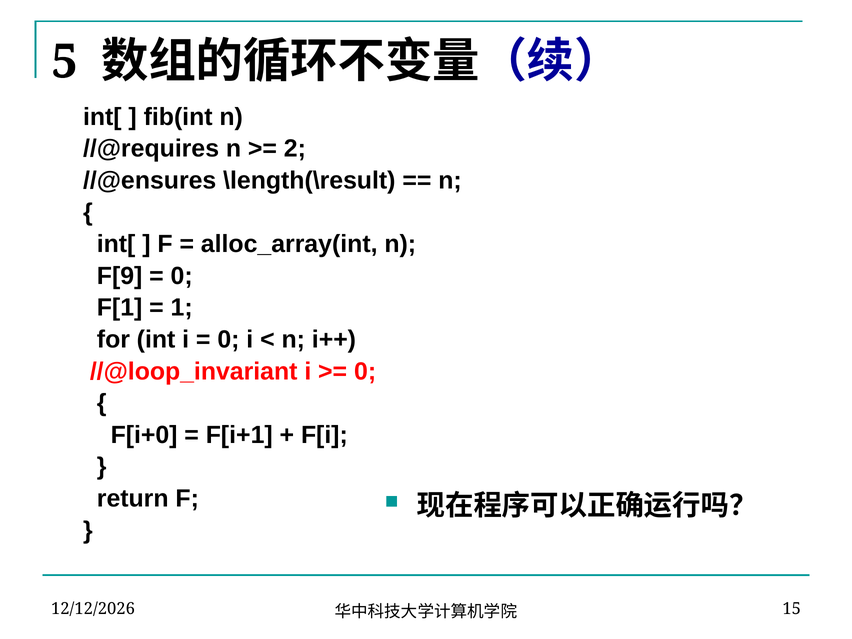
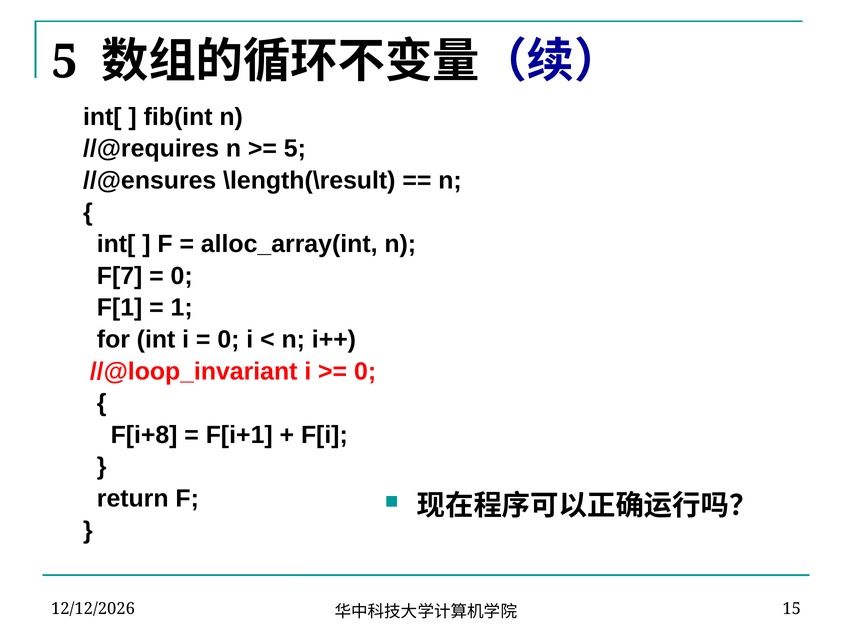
2 at (295, 149): 2 -> 5
F[9: F[9 -> F[7
F[i+0: F[i+0 -> F[i+8
